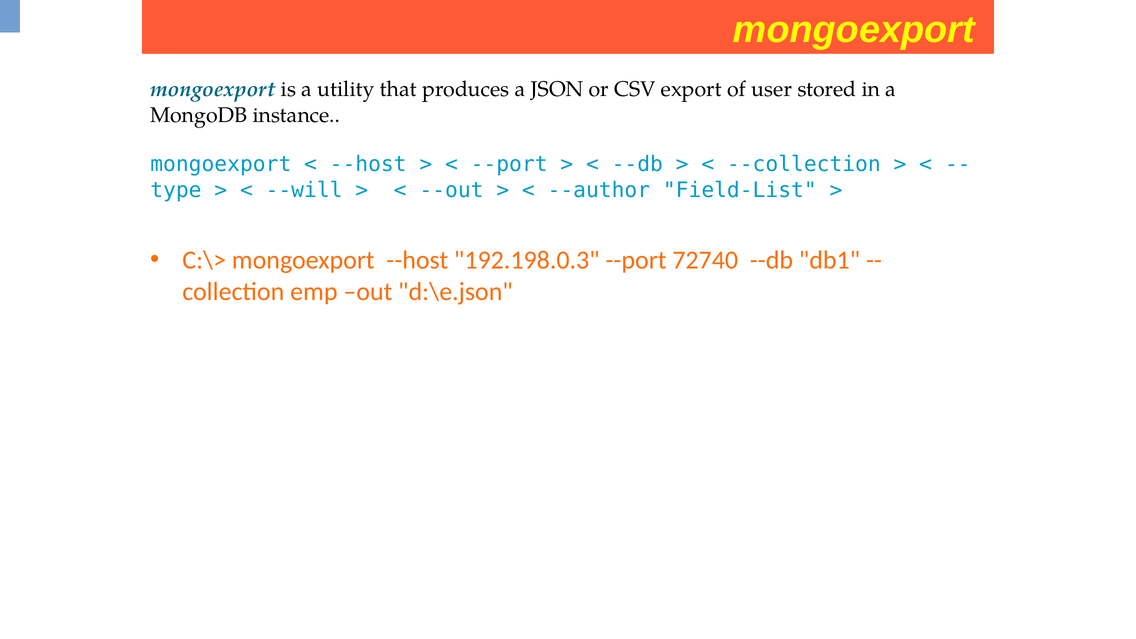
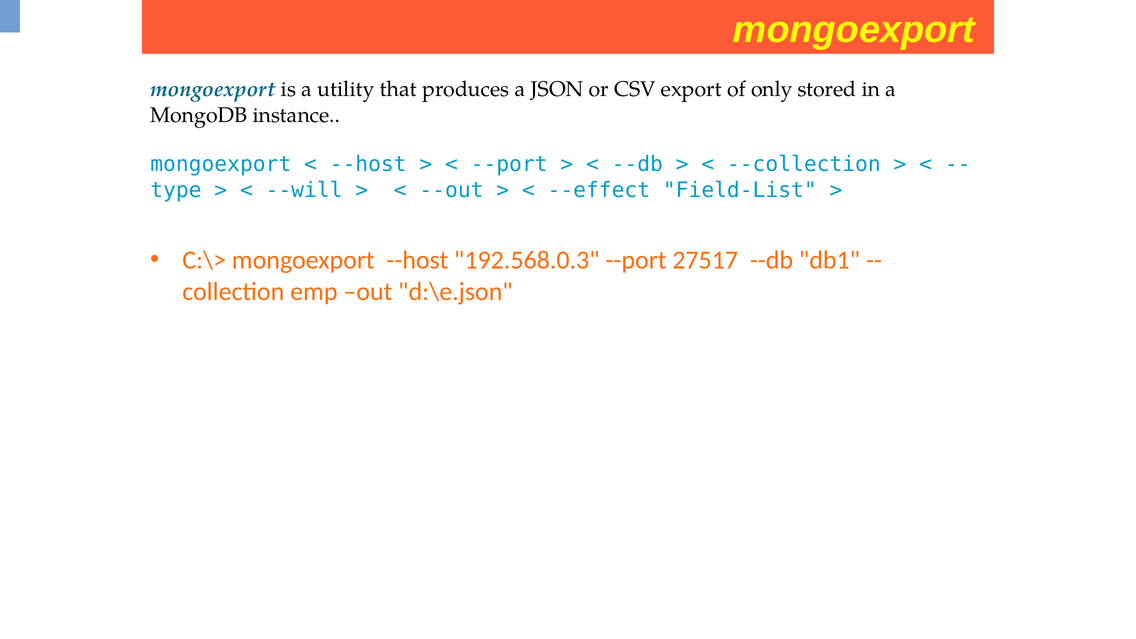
user: user -> only
--author: --author -> --effect
192.198.0.3: 192.198.0.3 -> 192.568.0.3
72740: 72740 -> 27517
